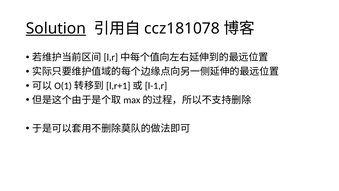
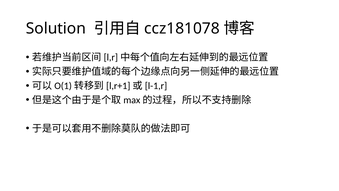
Solution underline: present -> none
